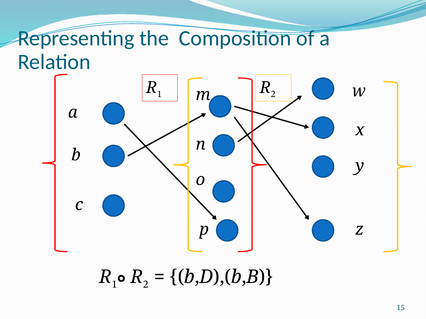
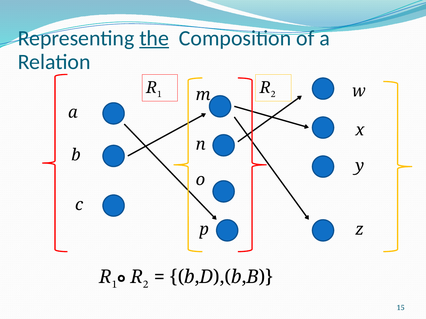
the underline: none -> present
